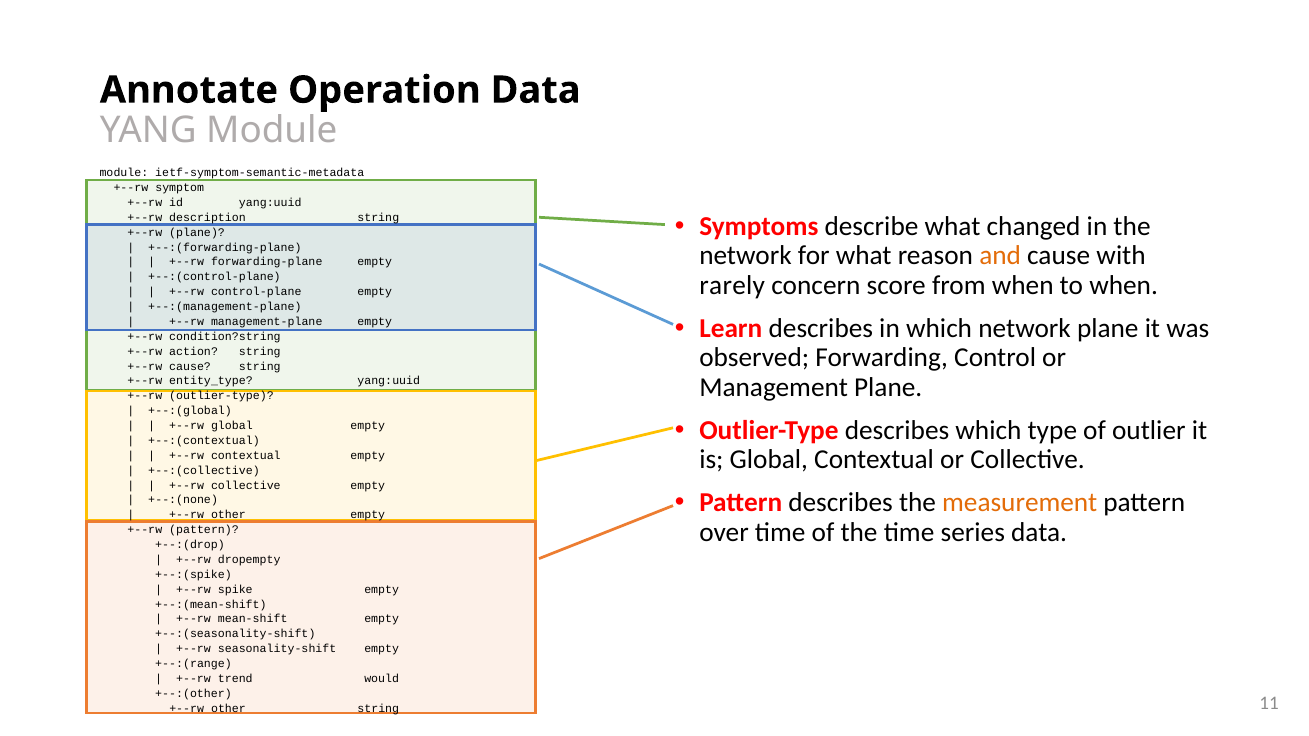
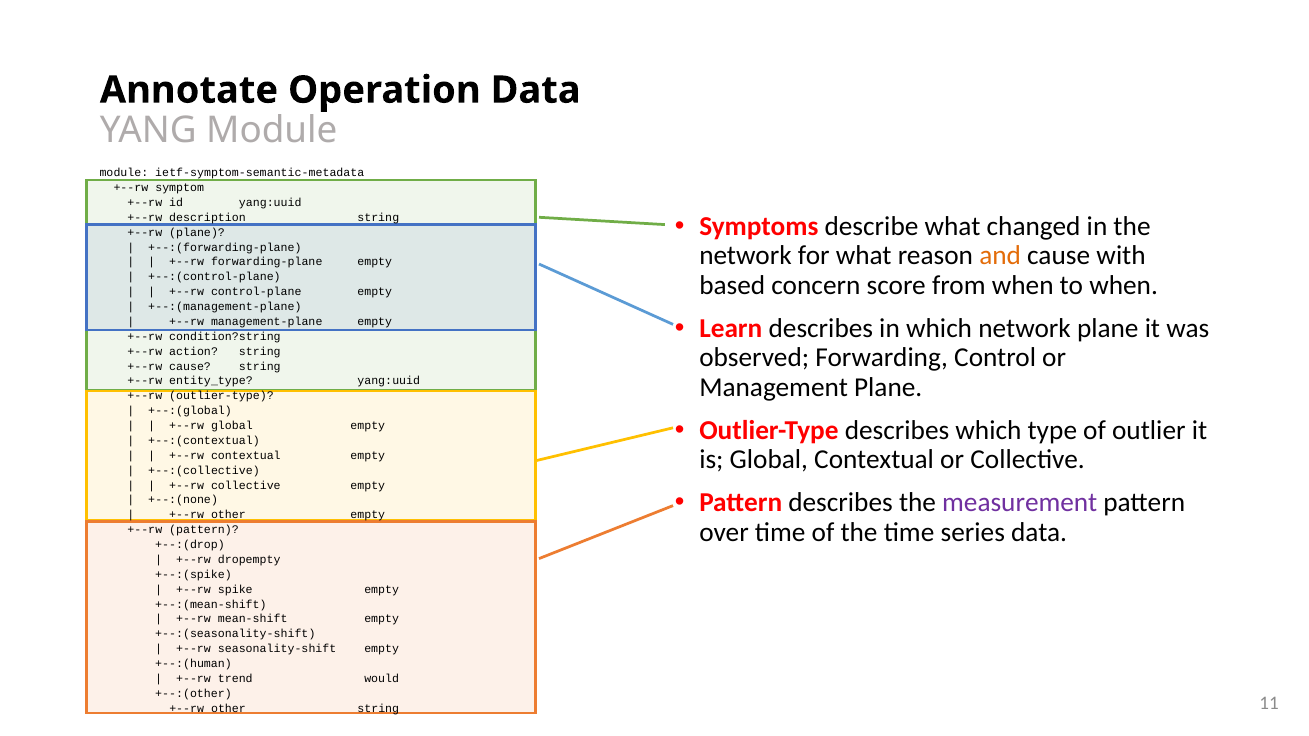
rarely: rarely -> based
measurement colour: orange -> purple
+--:(range: +--:(range -> +--:(human
